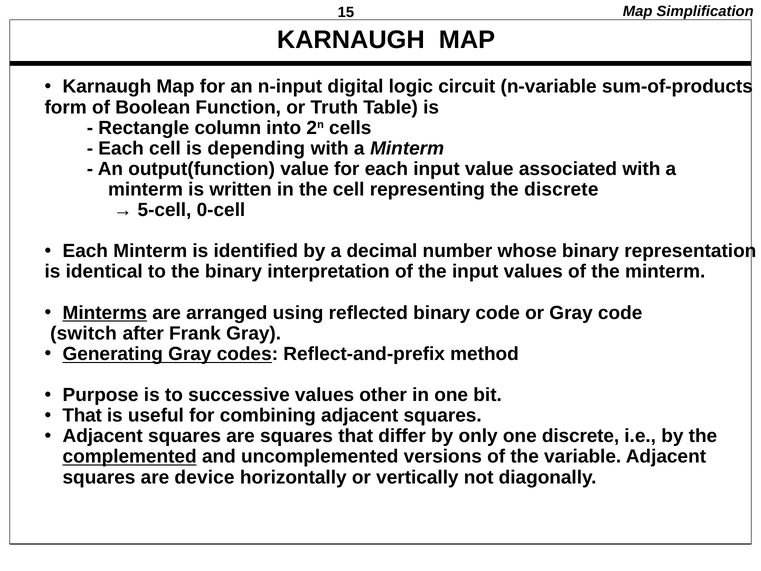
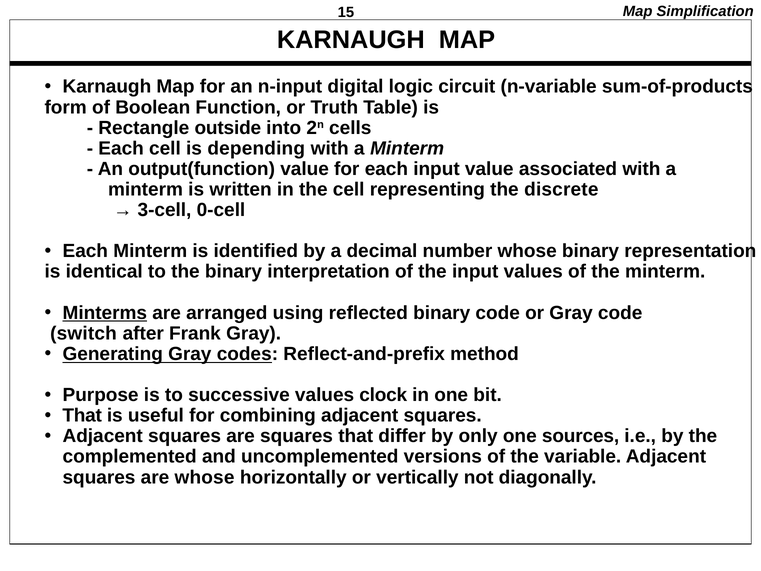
column: column -> outside
5-cell: 5-cell -> 3-cell
other: other -> clock
one discrete: discrete -> sources
complemented underline: present -> none
are device: device -> whose
